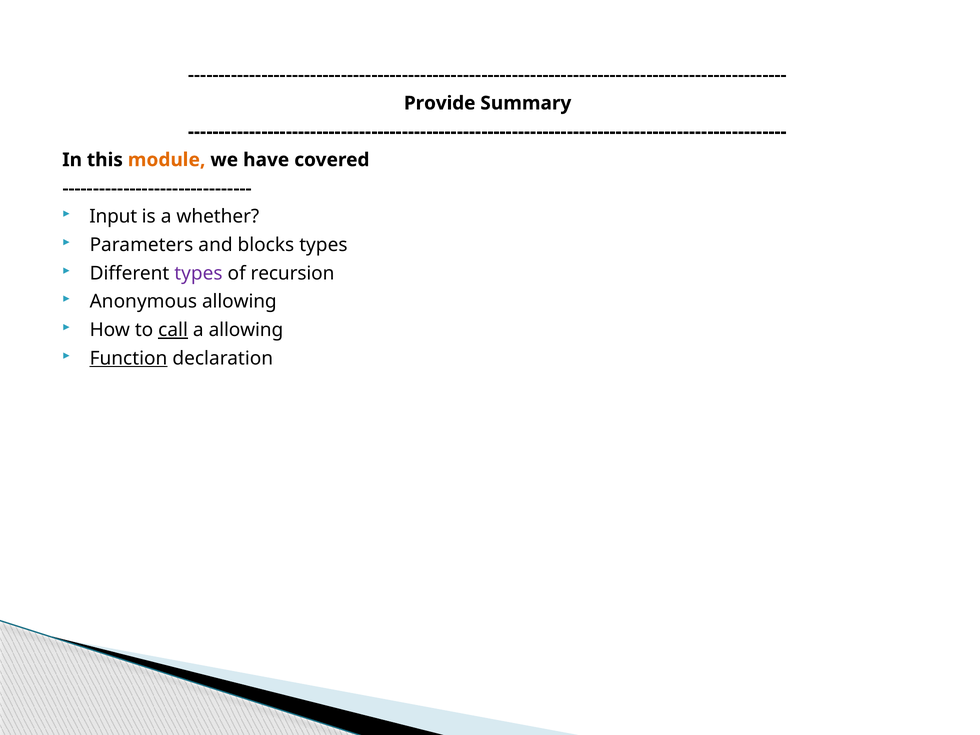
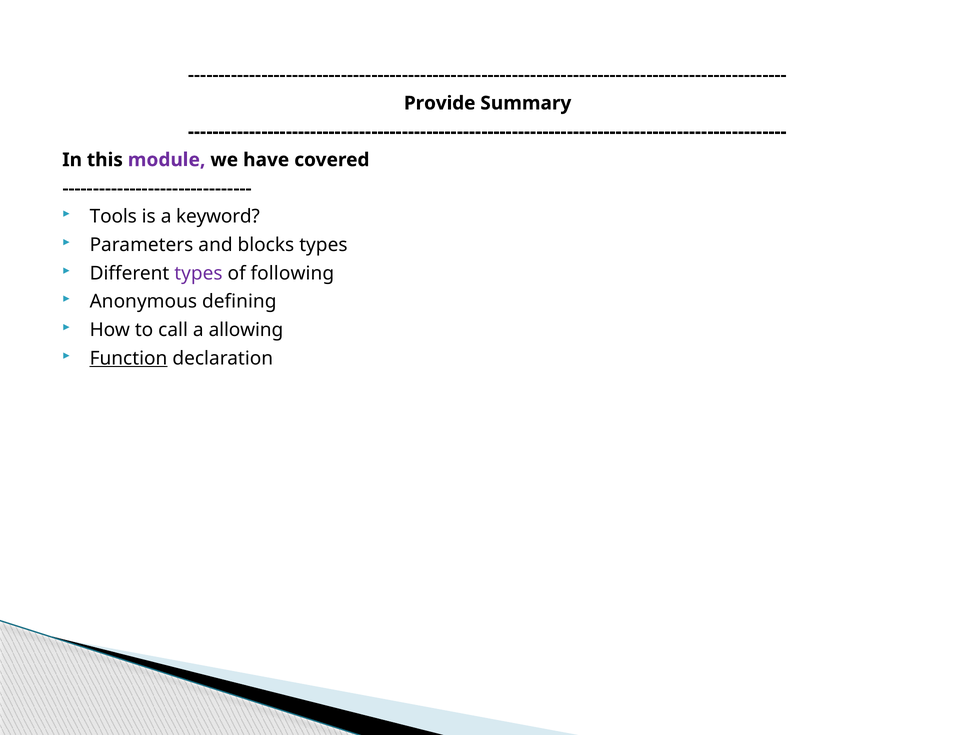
module colour: orange -> purple
Input: Input -> Tools
whether: whether -> keyword
recursion: recursion -> following
Anonymous allowing: allowing -> defining
call underline: present -> none
